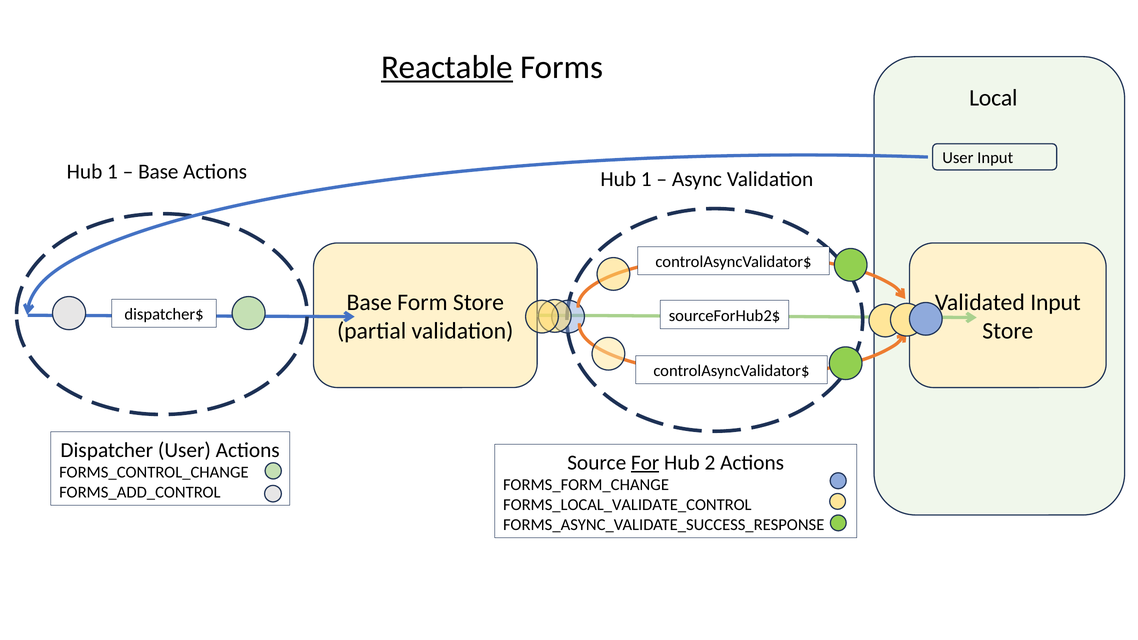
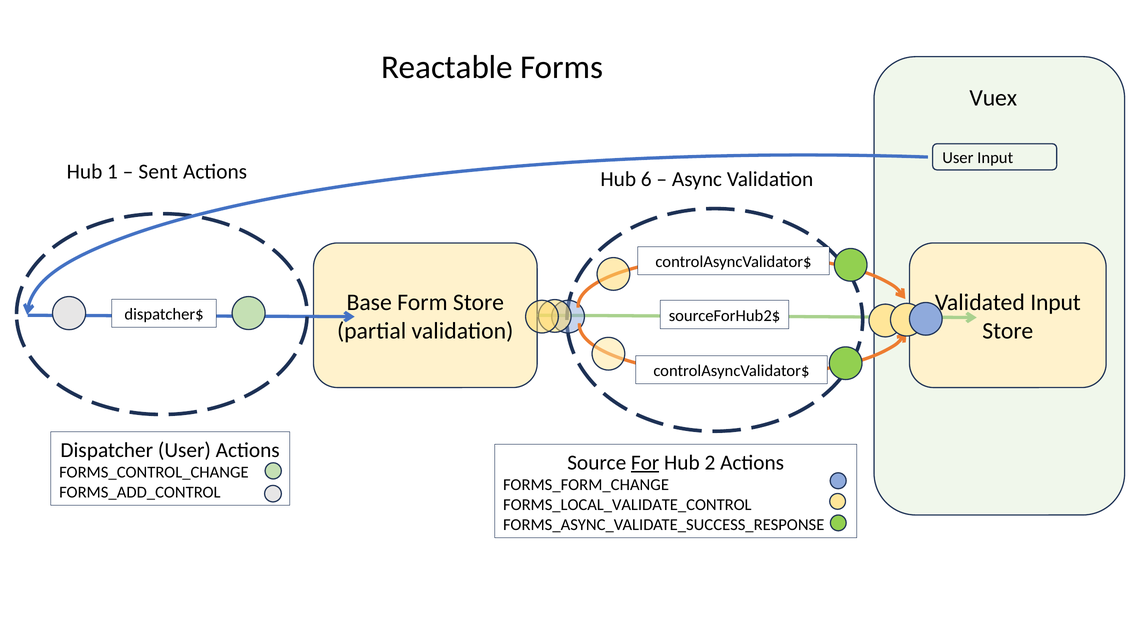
Reactable underline: present -> none
Local: Local -> Vuex
Base at (158, 172): Base -> Sent
1 at (646, 179): 1 -> 6
